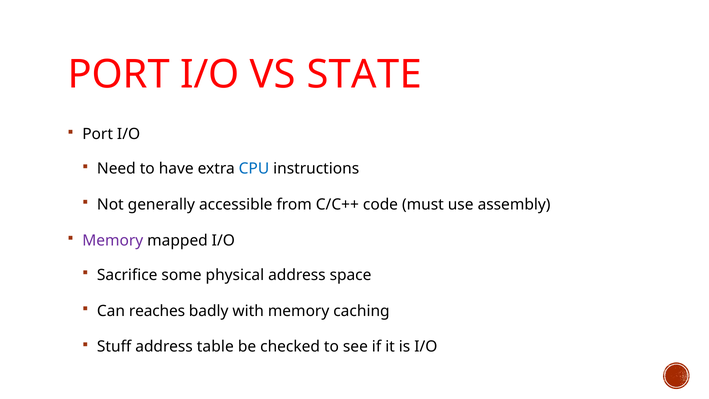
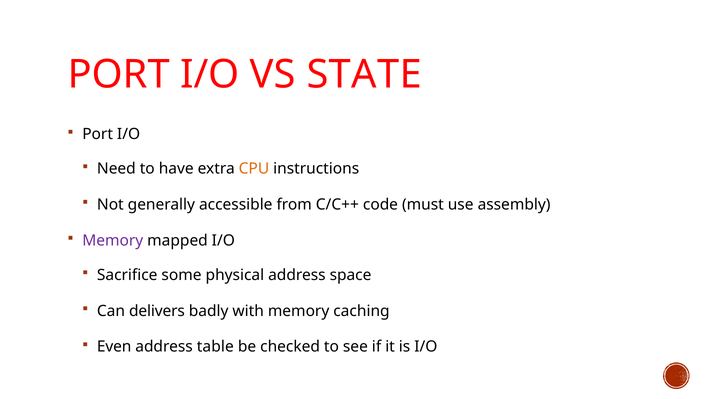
CPU colour: blue -> orange
reaches: reaches -> delivers
Stuff: Stuff -> Even
